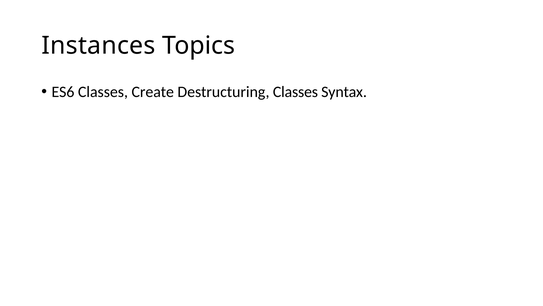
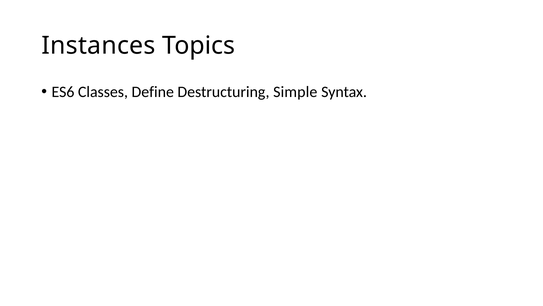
Create: Create -> Define
Destructuring Classes: Classes -> Simple
